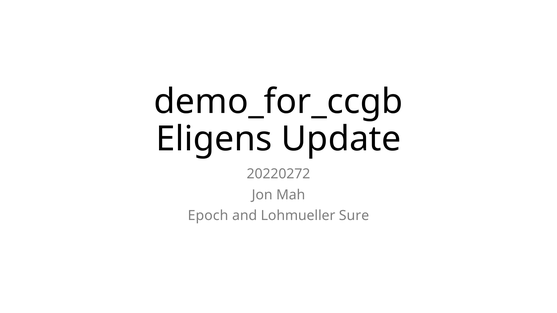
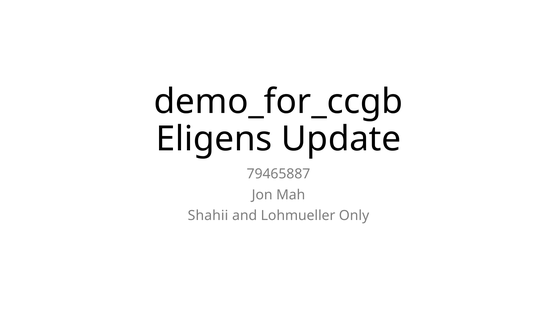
20220272: 20220272 -> 79465887
Epoch: Epoch -> Shahii
Sure: Sure -> Only
